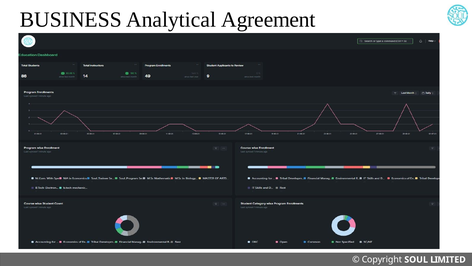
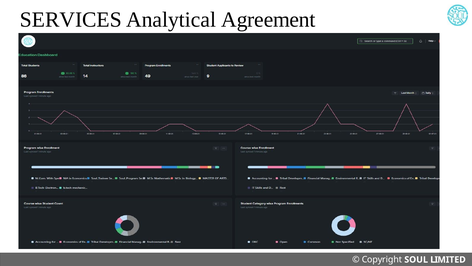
BUSINESS: BUSINESS -> SERVICES
